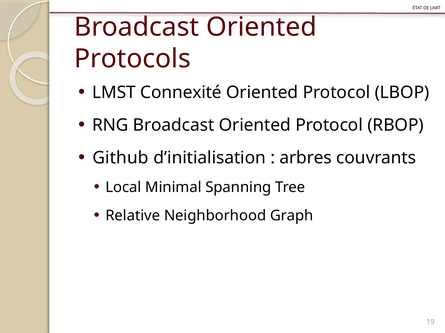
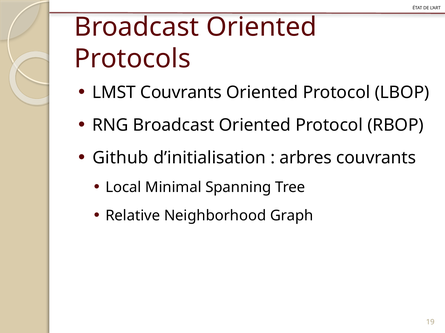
LMST Connexité: Connexité -> Couvrants
